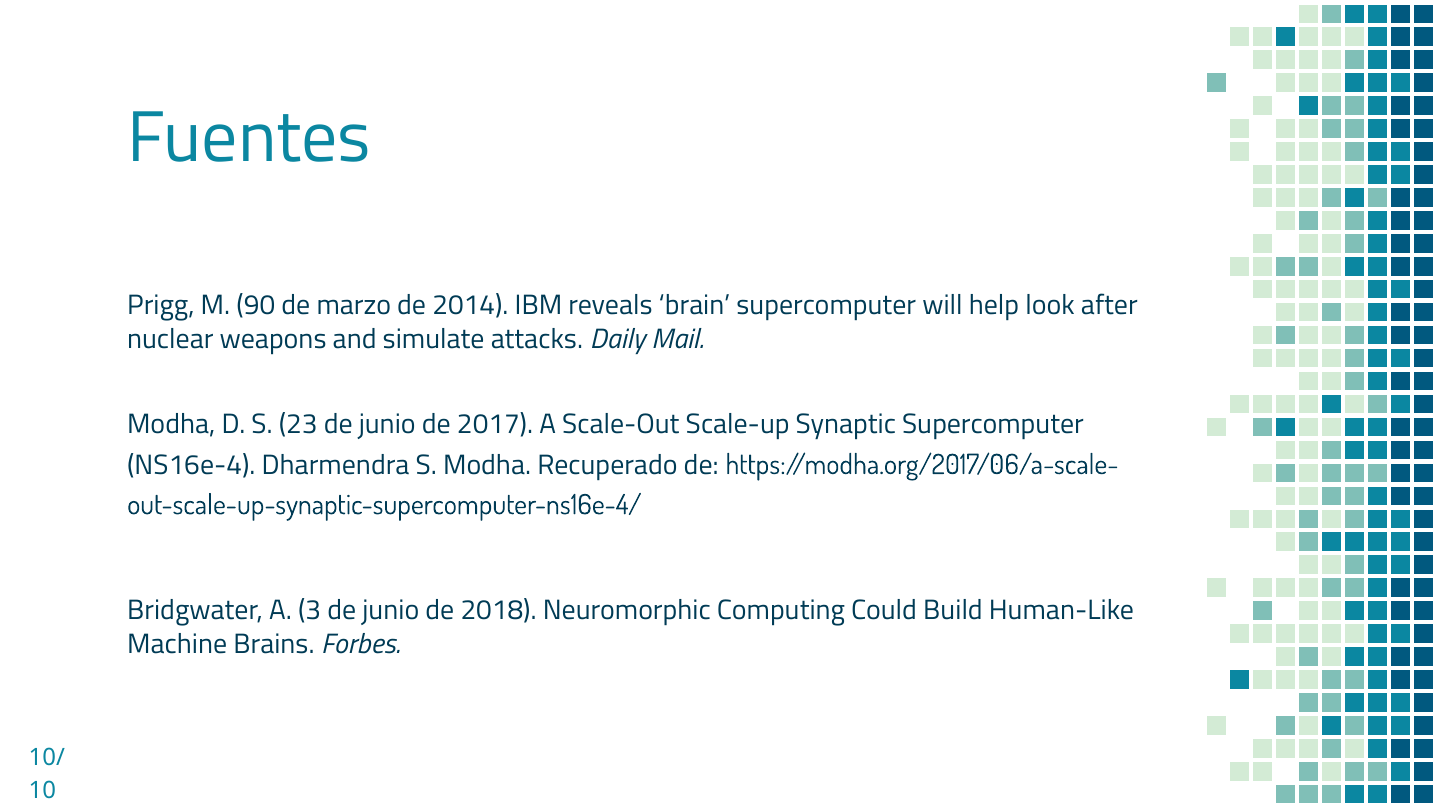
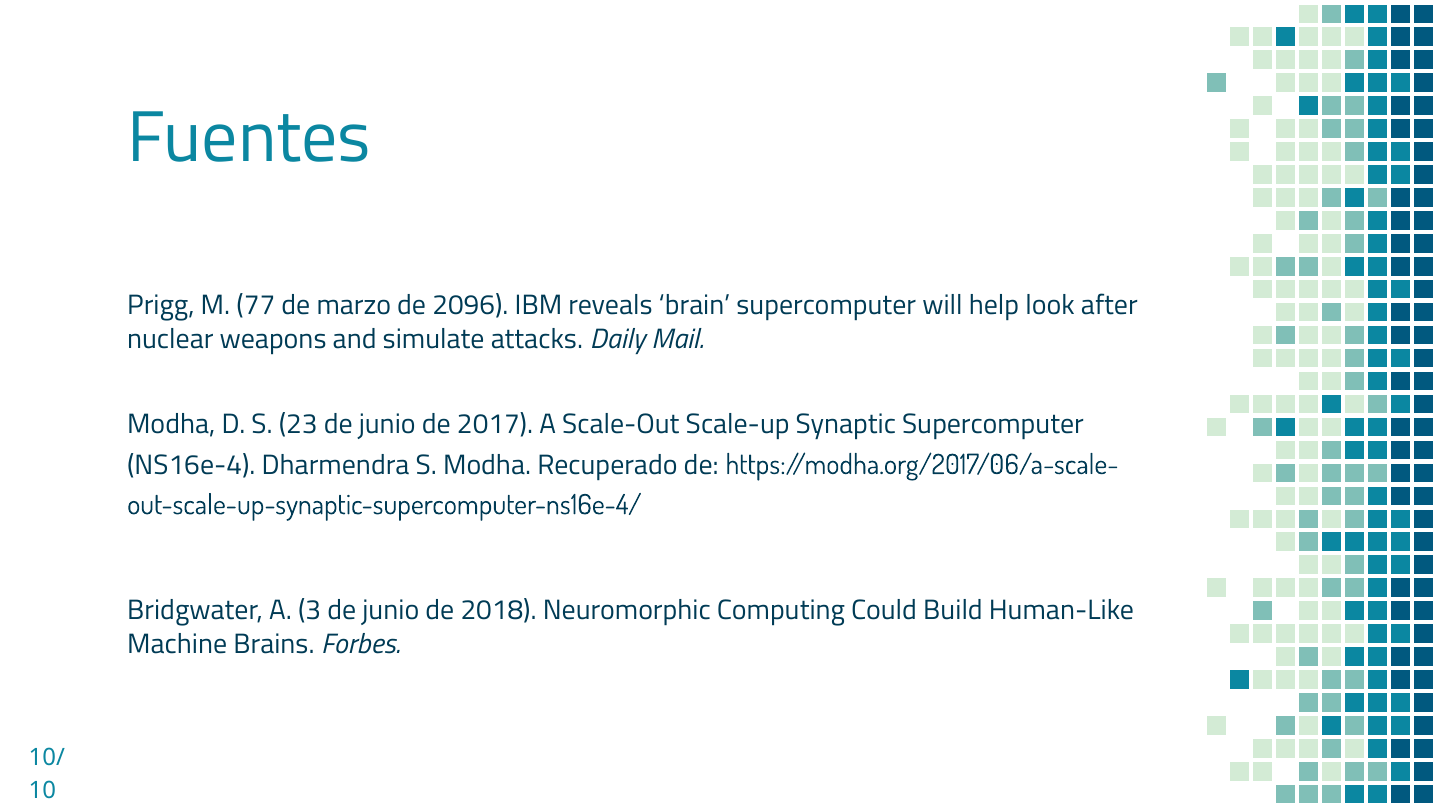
90: 90 -> 77
2014: 2014 -> 2096
